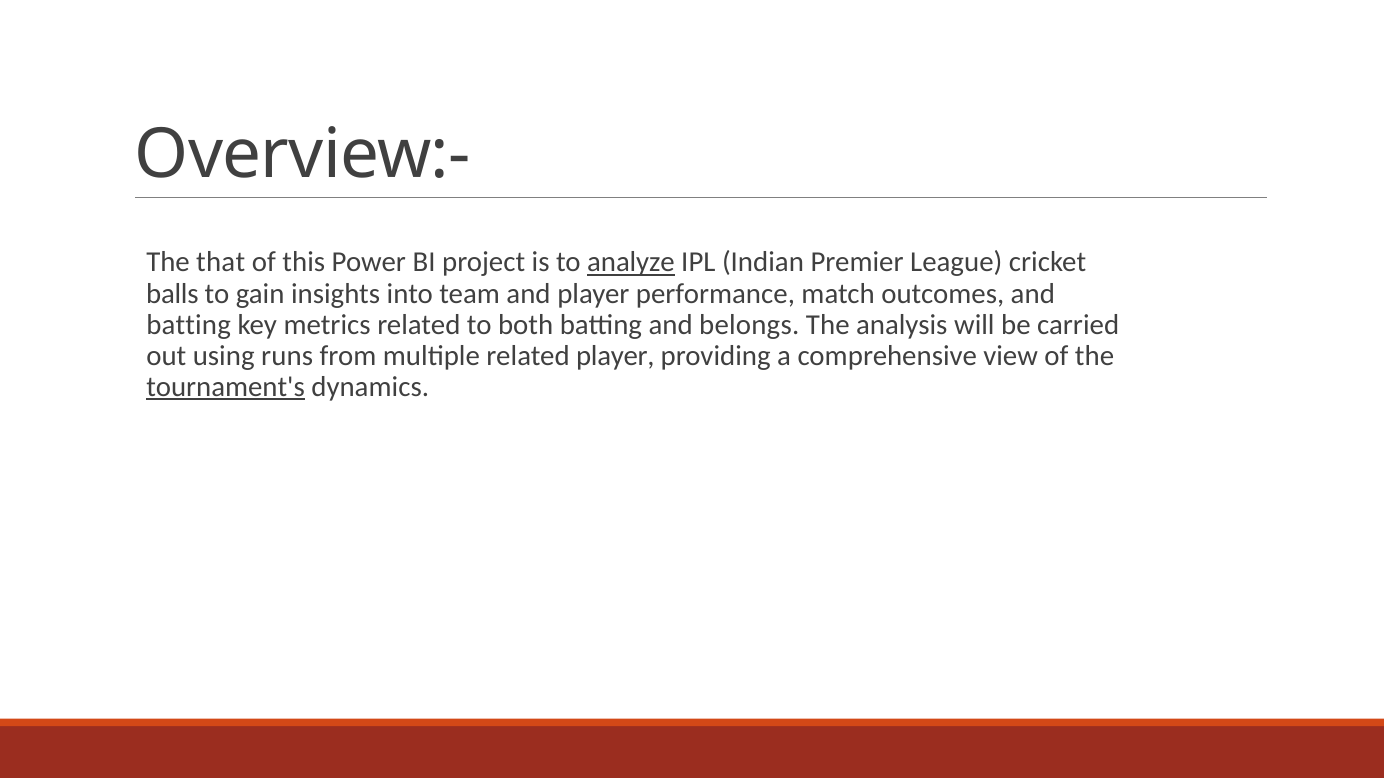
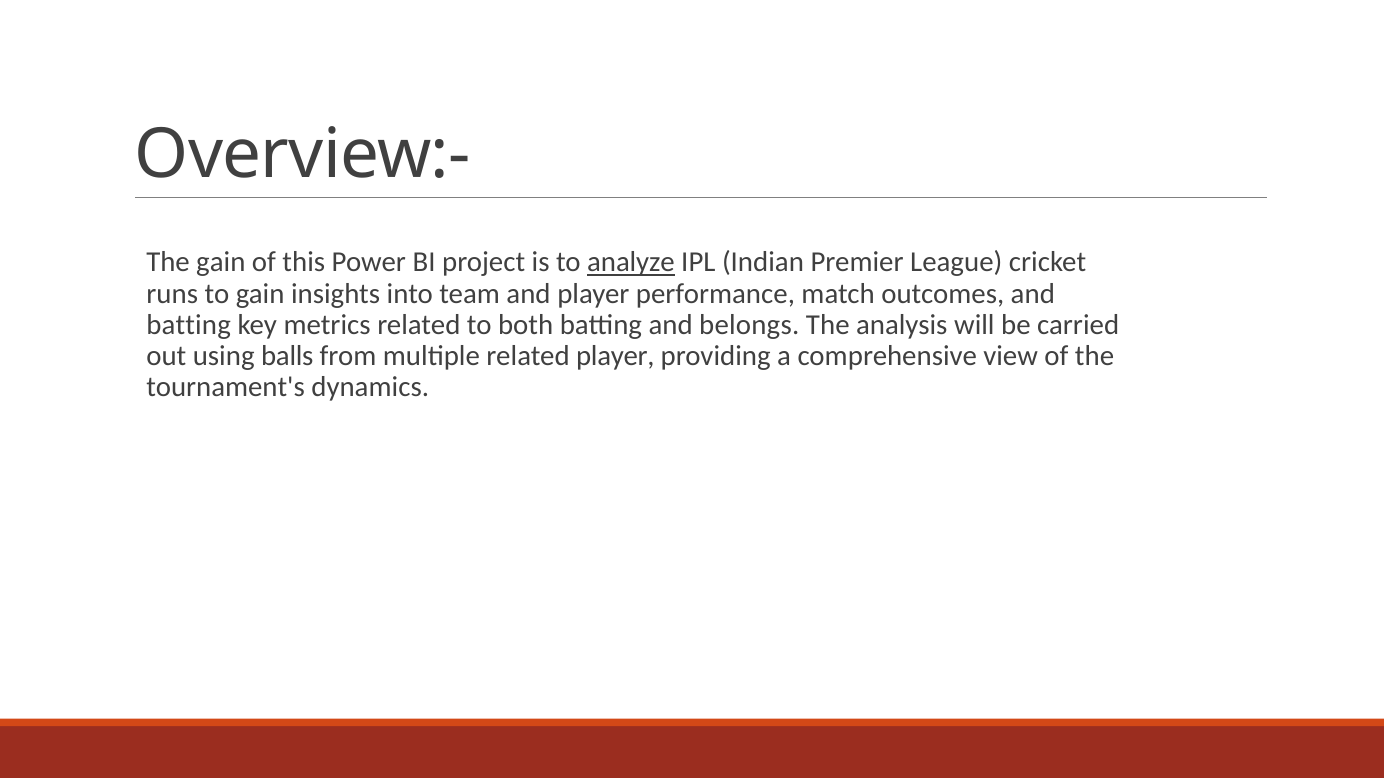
The that: that -> gain
balls: balls -> runs
runs: runs -> balls
tournament's underline: present -> none
